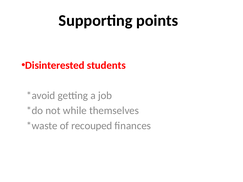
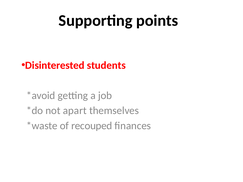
while: while -> apart
